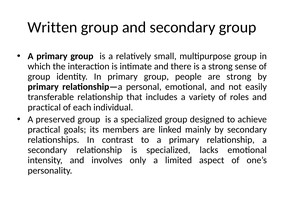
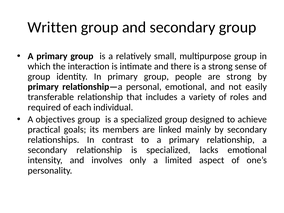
practical at (44, 107): practical -> required
preserved: preserved -> objectives
